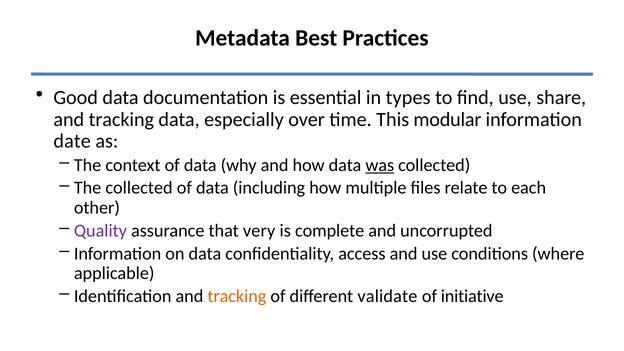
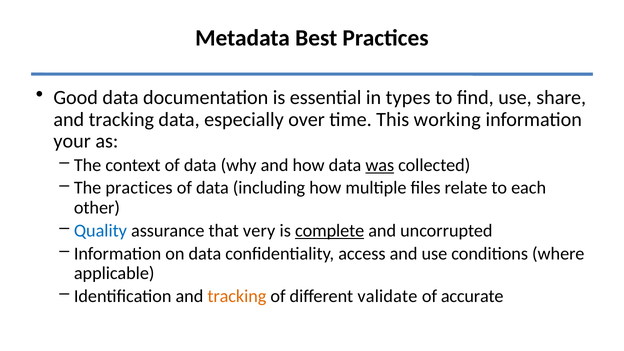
modular: modular -> working
date: date -> your
The collected: collected -> practices
Quality colour: purple -> blue
complete underline: none -> present
initiative: initiative -> accurate
